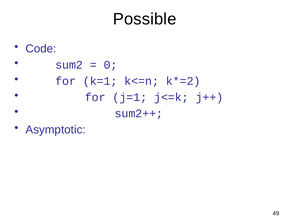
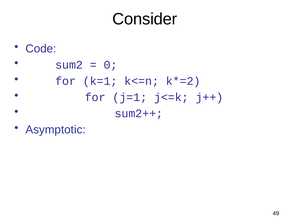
Possible: Possible -> Consider
